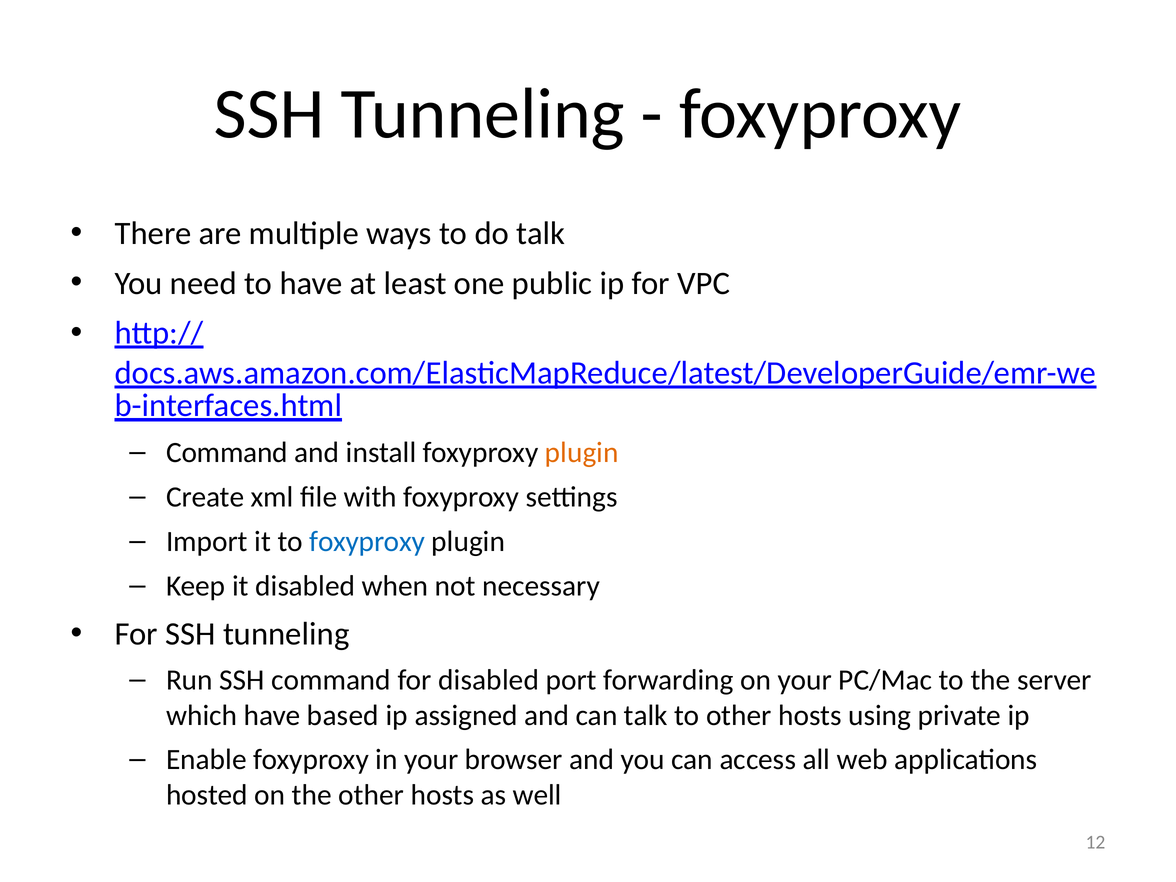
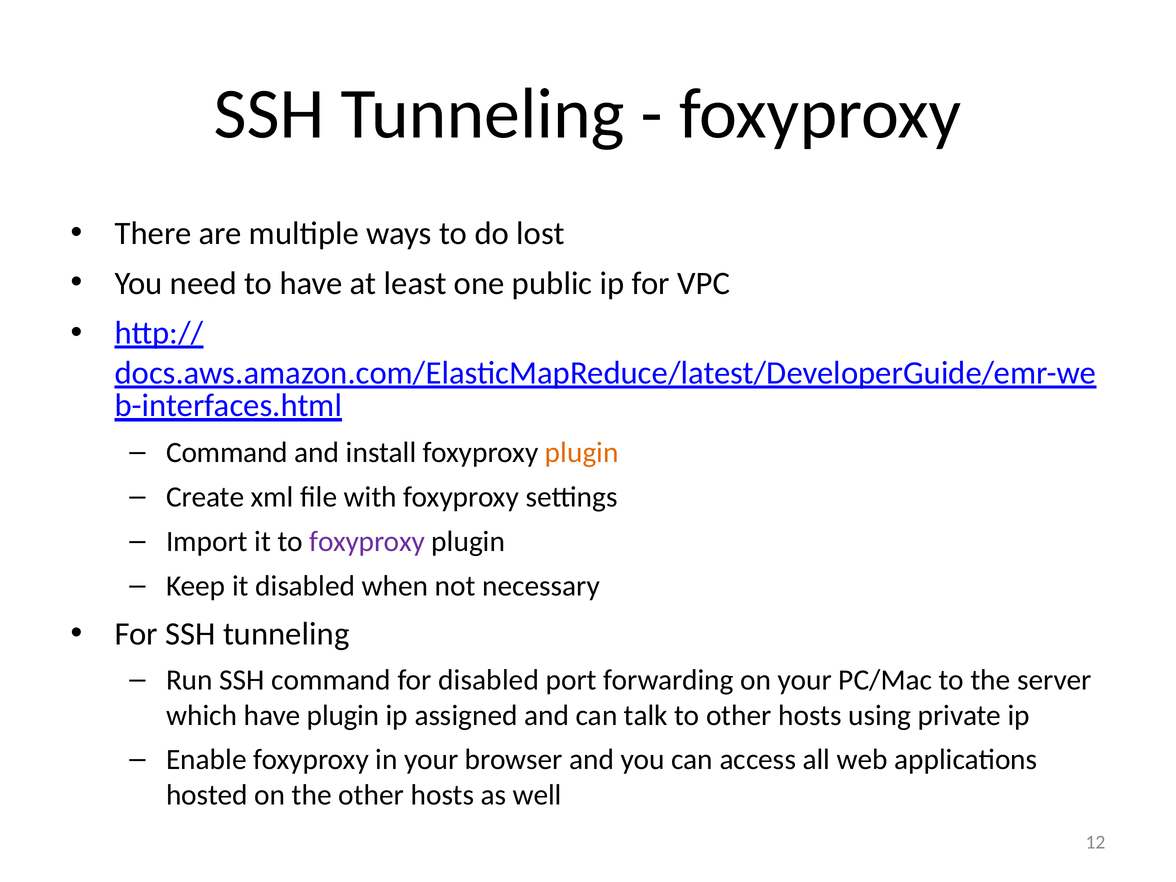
do talk: talk -> lost
foxyproxy at (367, 541) colour: blue -> purple
have based: based -> plugin
